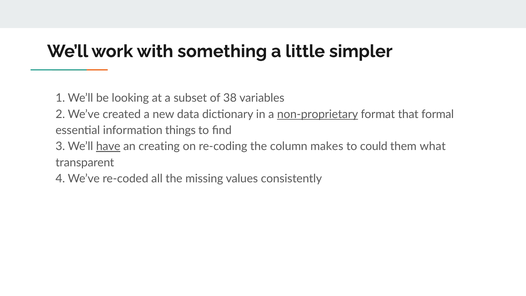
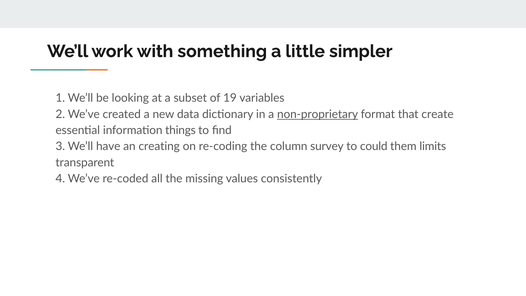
38: 38 -> 19
formal: formal -> create
have underline: present -> none
makes: makes -> survey
what: what -> limits
